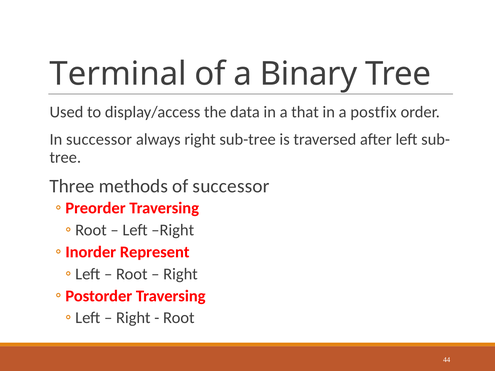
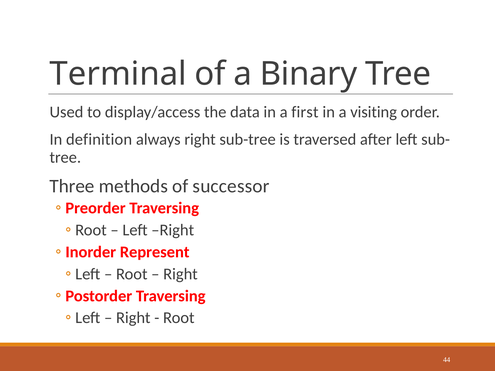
that: that -> first
postfix: postfix -> visiting
In successor: successor -> definition
